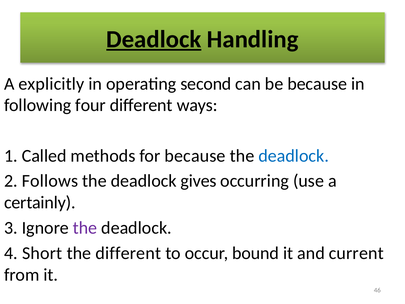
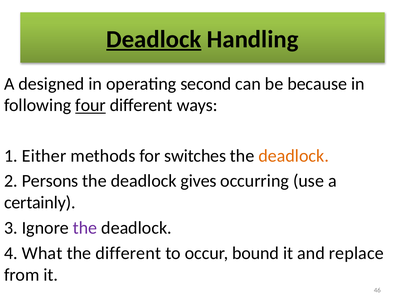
explicitly: explicitly -> designed
four underline: none -> present
Called: Called -> Either
for because: because -> switches
deadlock at (294, 156) colour: blue -> orange
Follows: Follows -> Persons
Short: Short -> What
current: current -> replace
